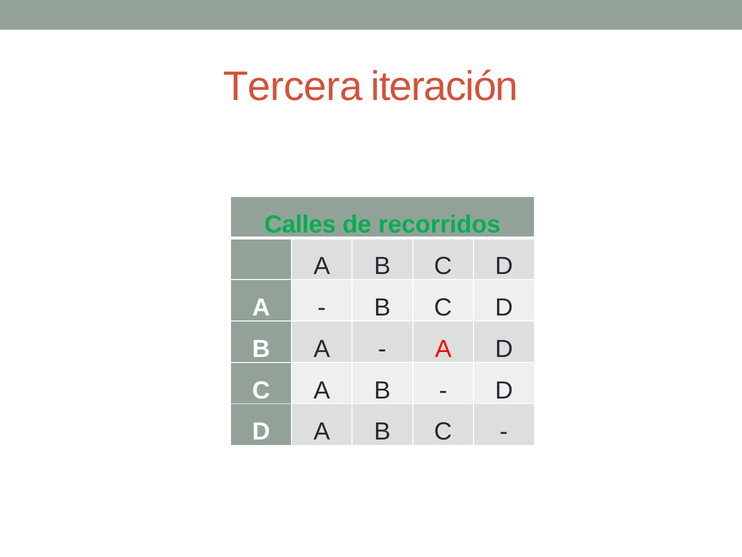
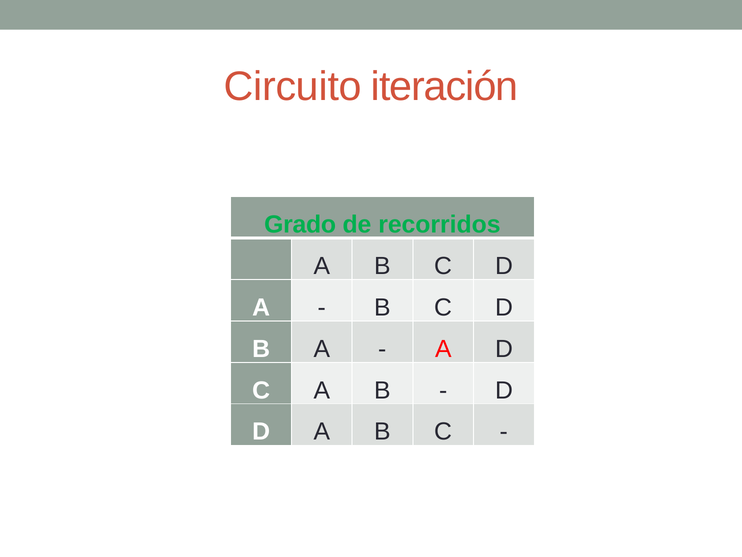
Tercera: Tercera -> Circuito
Calles: Calles -> Grado
